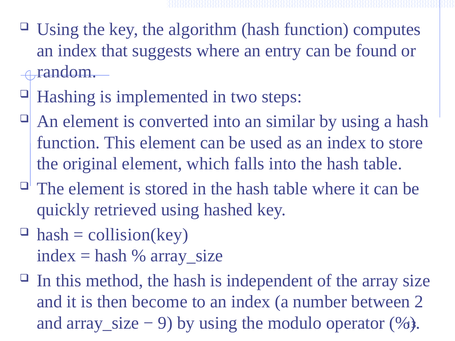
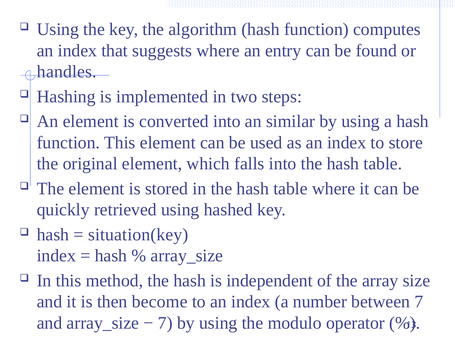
random: random -> handles
collision(key: collision(key -> situation(key
between 2: 2 -> 7
9 at (165, 323): 9 -> 7
